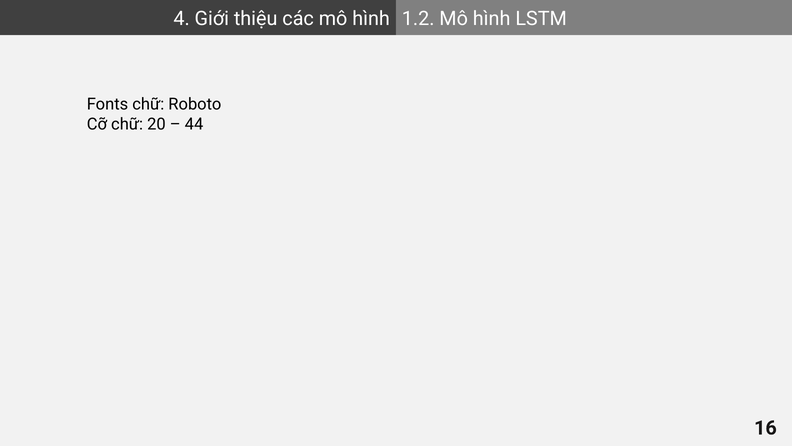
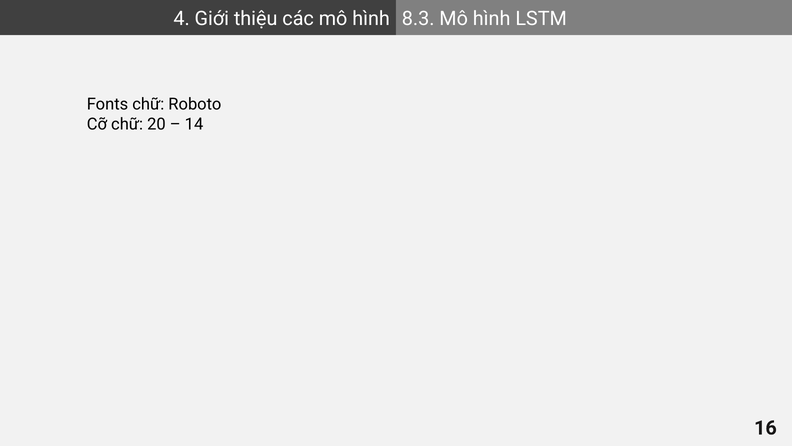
1.2: 1.2 -> 8.3
44: 44 -> 14
